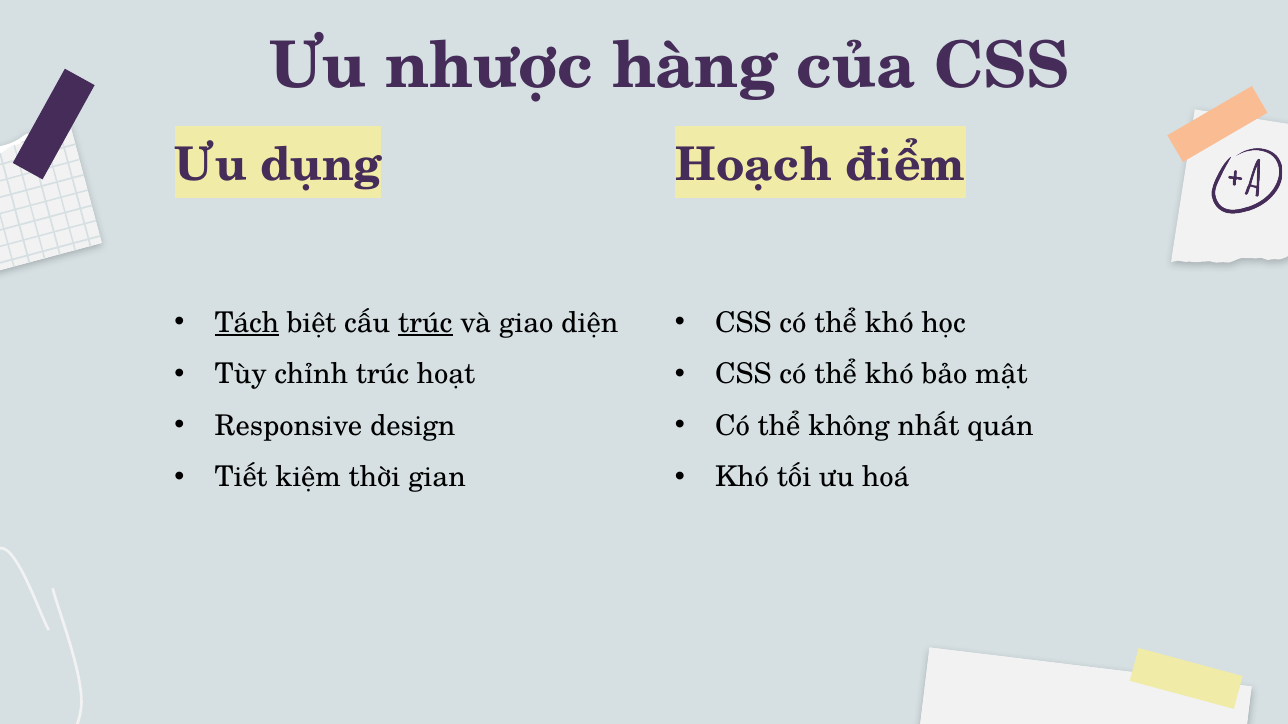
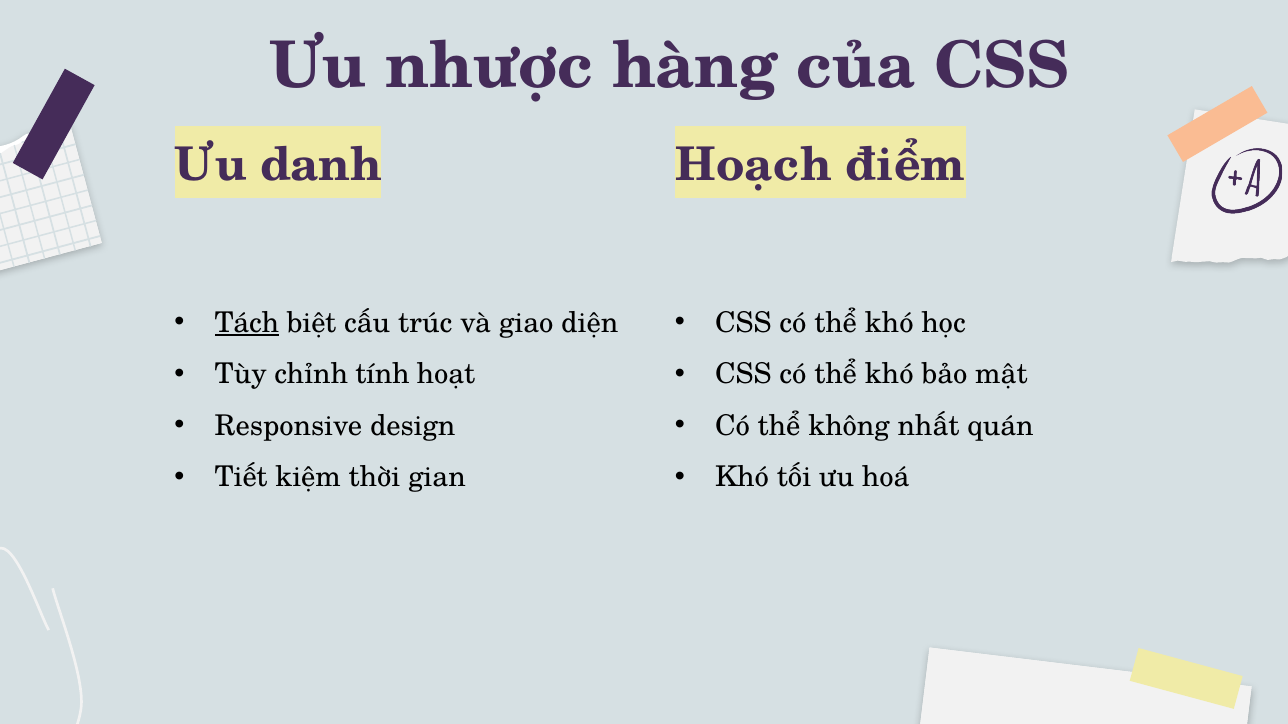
dụng: dụng -> danh
trúc at (425, 323) underline: present -> none
chỉnh trúc: trúc -> tính
